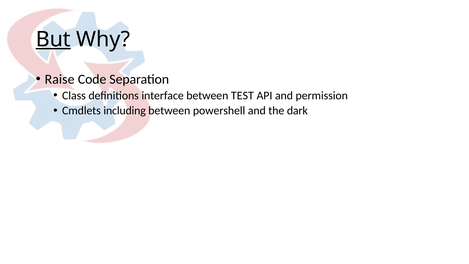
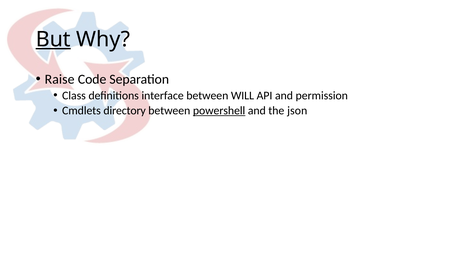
TEST: TEST -> WILL
including: including -> directory
powershell underline: none -> present
dark: dark -> json
